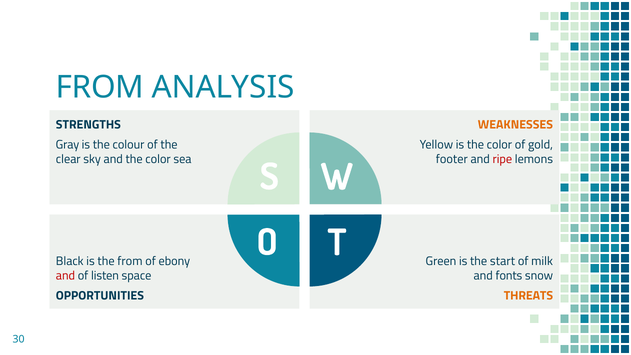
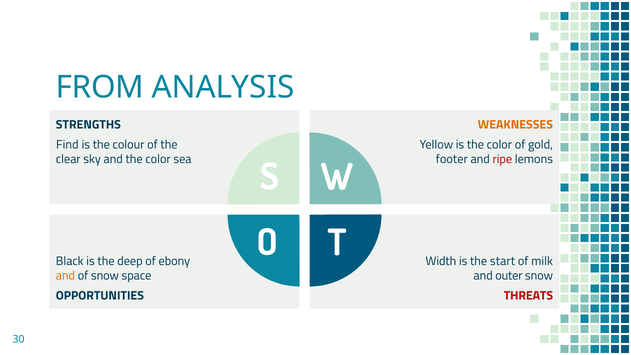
Gray: Gray -> Find
the from: from -> deep
Green: Green -> Width
and at (65, 276) colour: red -> orange
of listen: listen -> snow
fonts: fonts -> outer
THREATS colour: orange -> red
